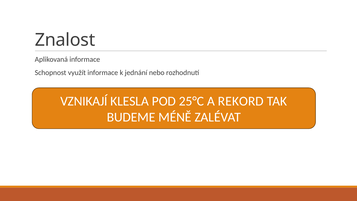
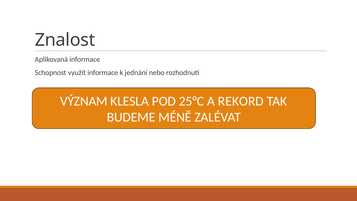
VZNIKAJÍ: VZNIKAJÍ -> VÝZNAM
